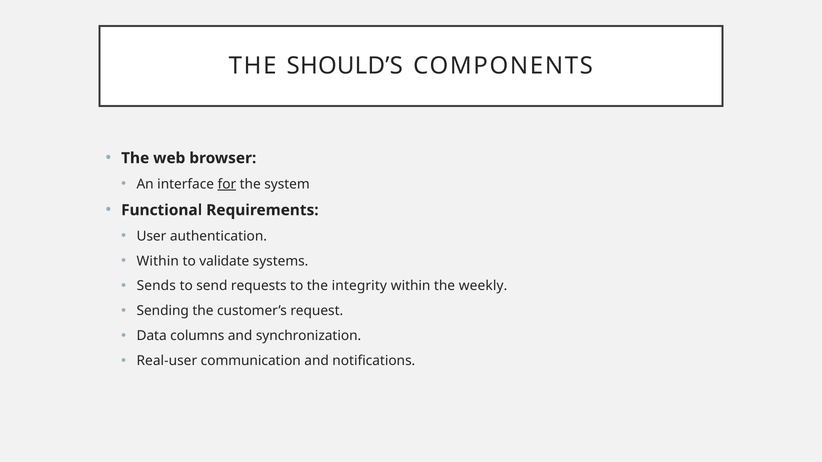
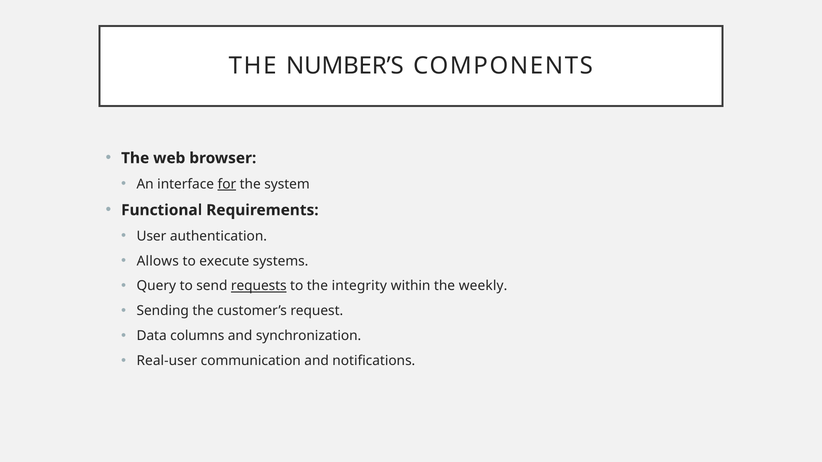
SHOULD’S: SHOULD’S -> NUMBER’S
Within at (158, 261): Within -> Allows
validate: validate -> execute
Sends: Sends -> Query
requests underline: none -> present
